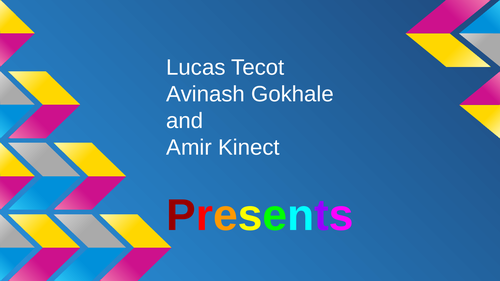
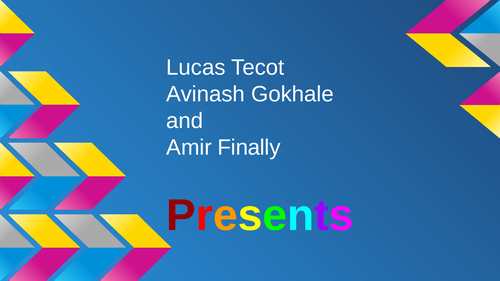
Kinect: Kinect -> Finally
